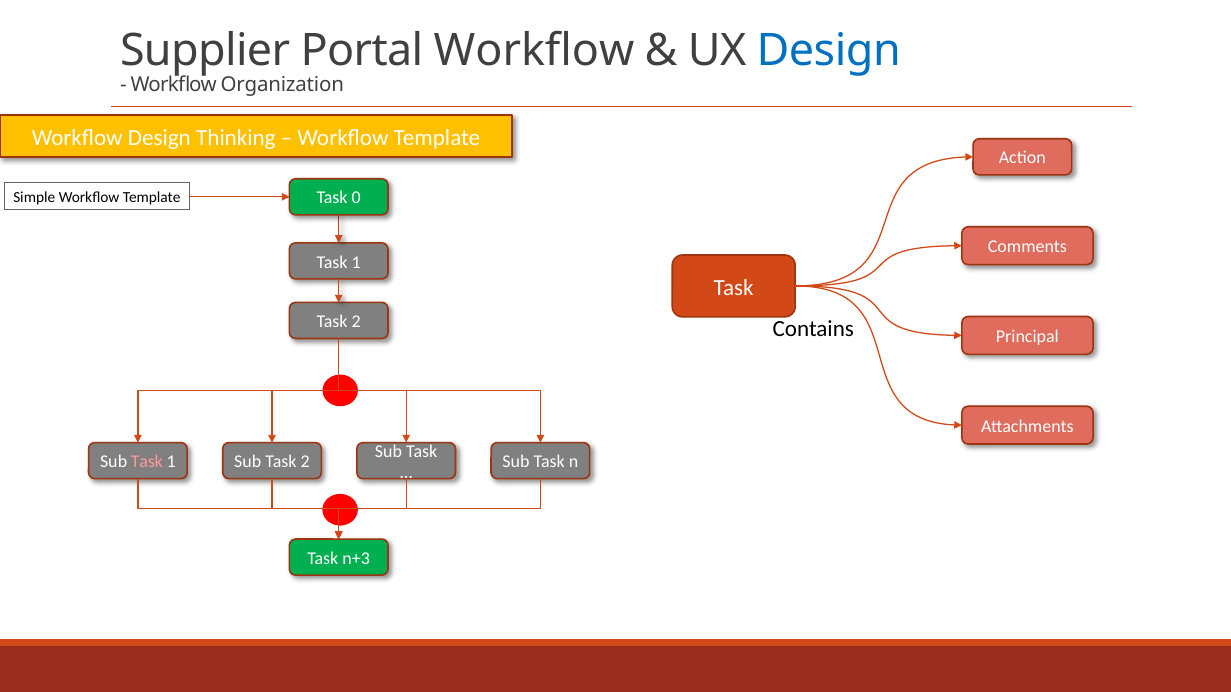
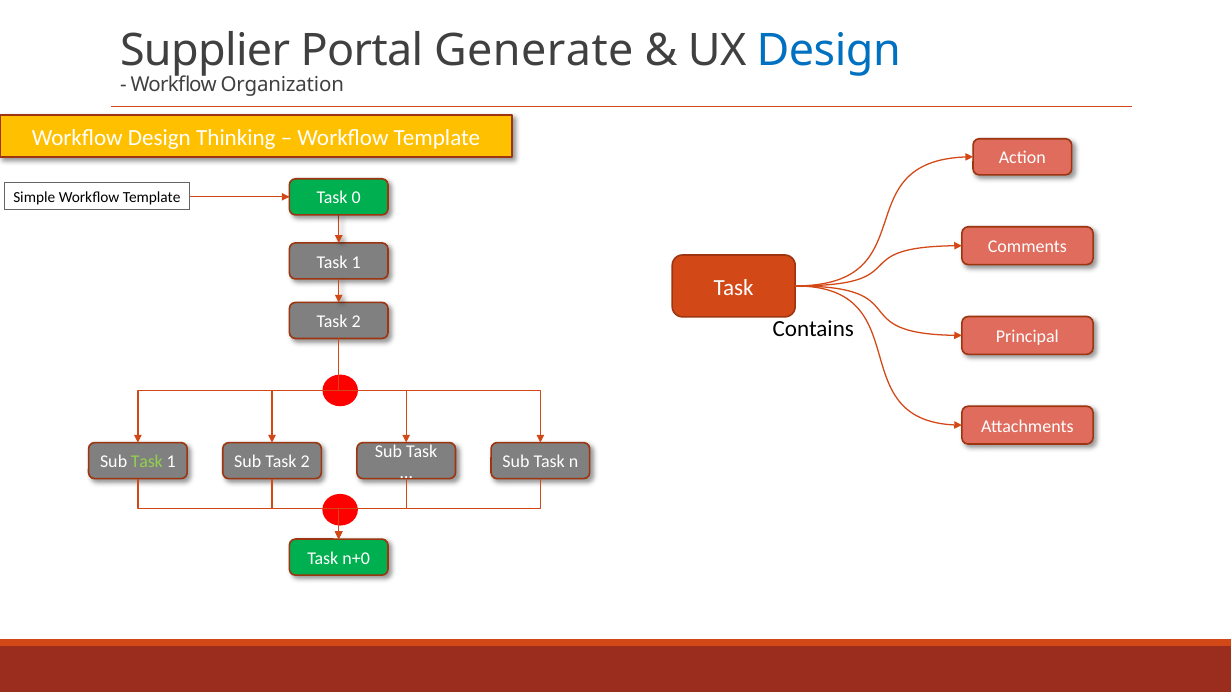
Portal Workflow: Workflow -> Generate
Task at (147, 462) colour: pink -> light green
n+3: n+3 -> n+0
